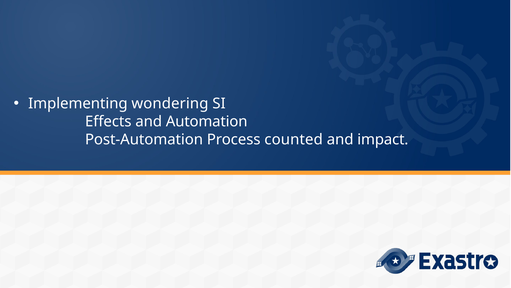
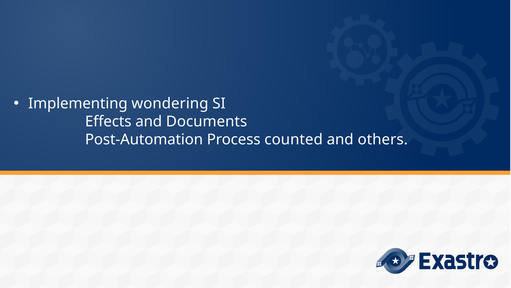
Automation: Automation -> Documents
impact: impact -> others
